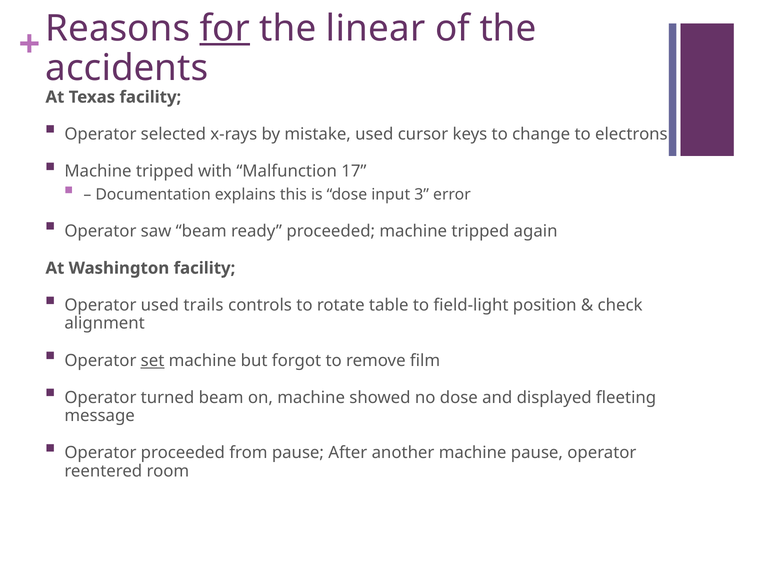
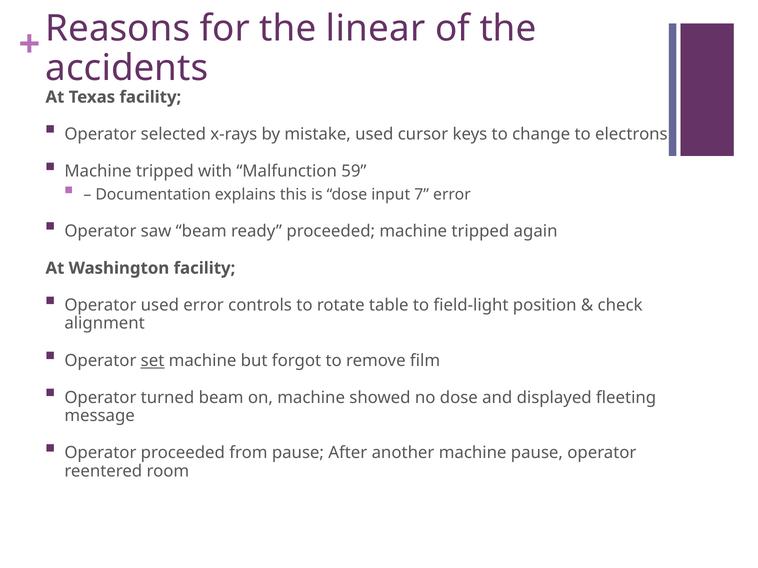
for underline: present -> none
17: 17 -> 59
3: 3 -> 7
used trails: trails -> error
